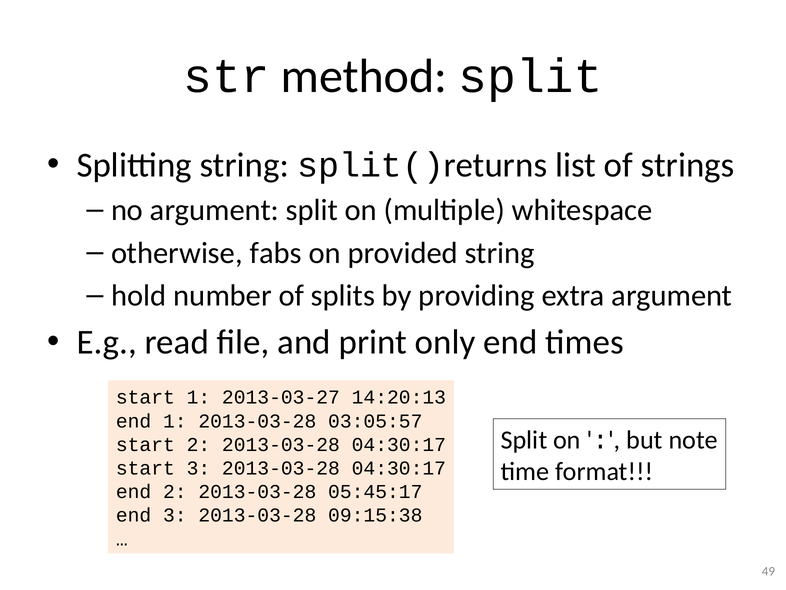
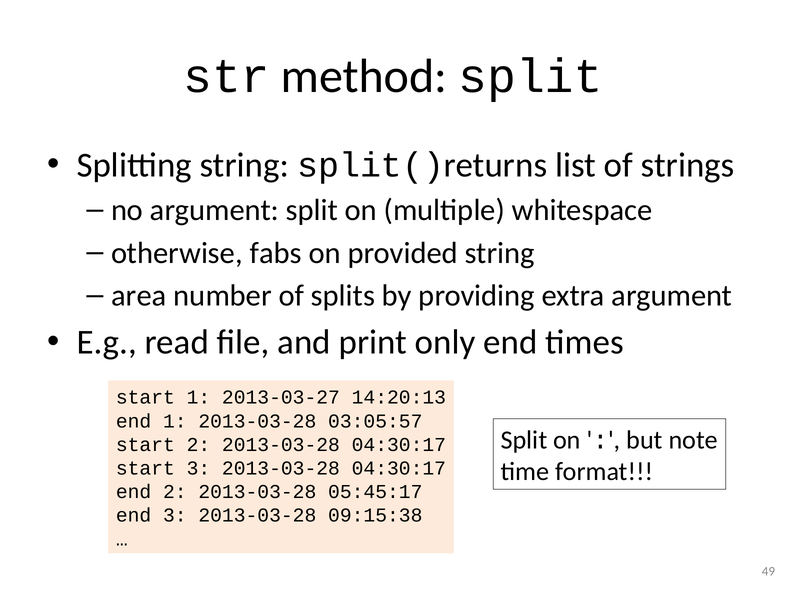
hold: hold -> area
